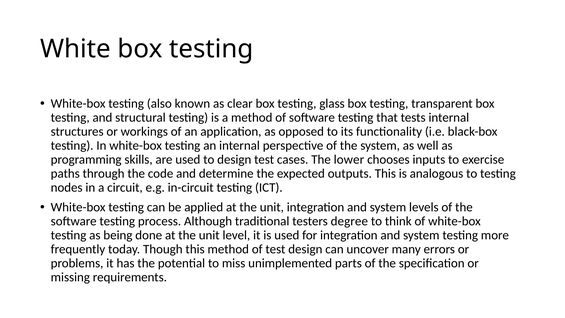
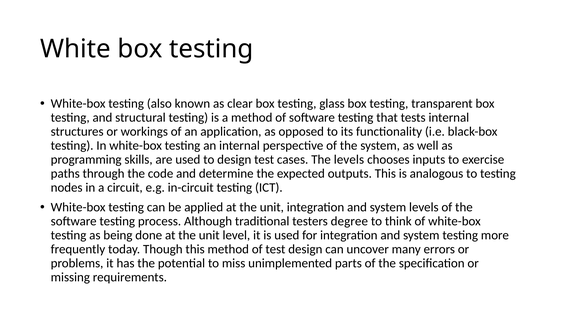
The lower: lower -> levels
